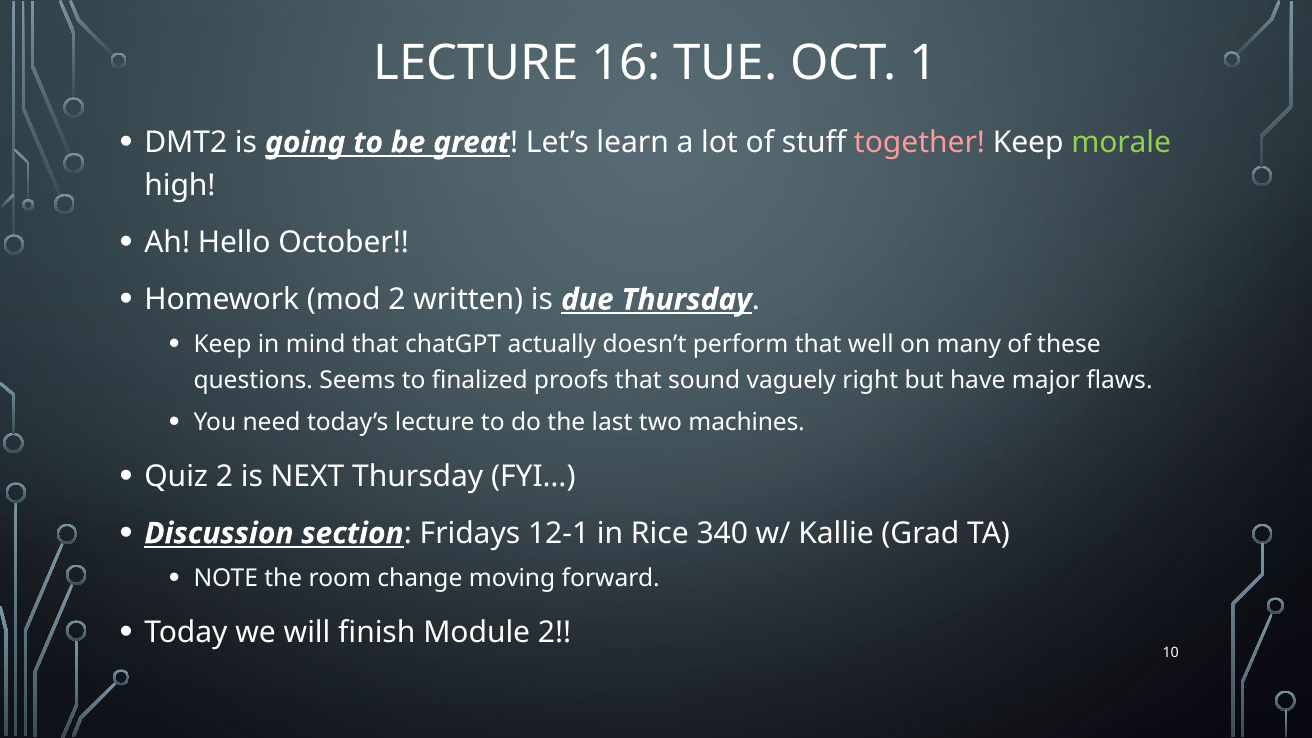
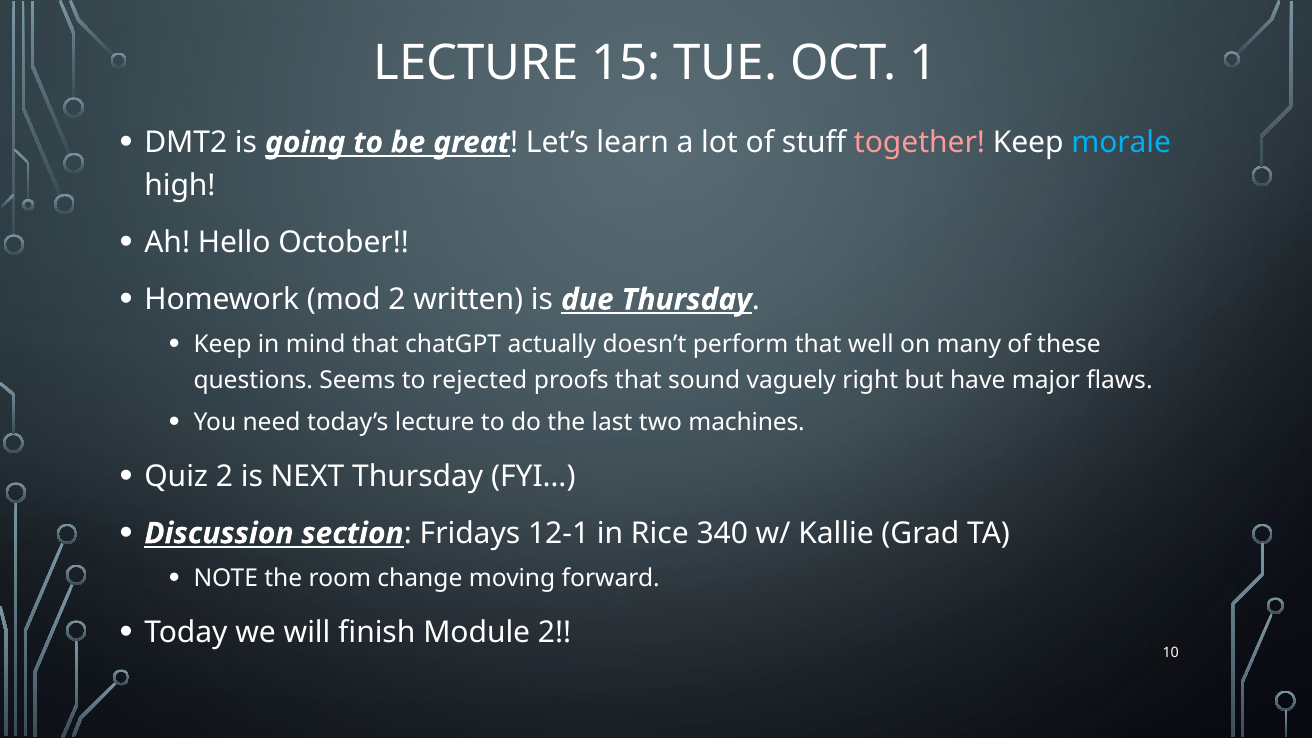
16: 16 -> 15
morale colour: light green -> light blue
finalized: finalized -> rejected
